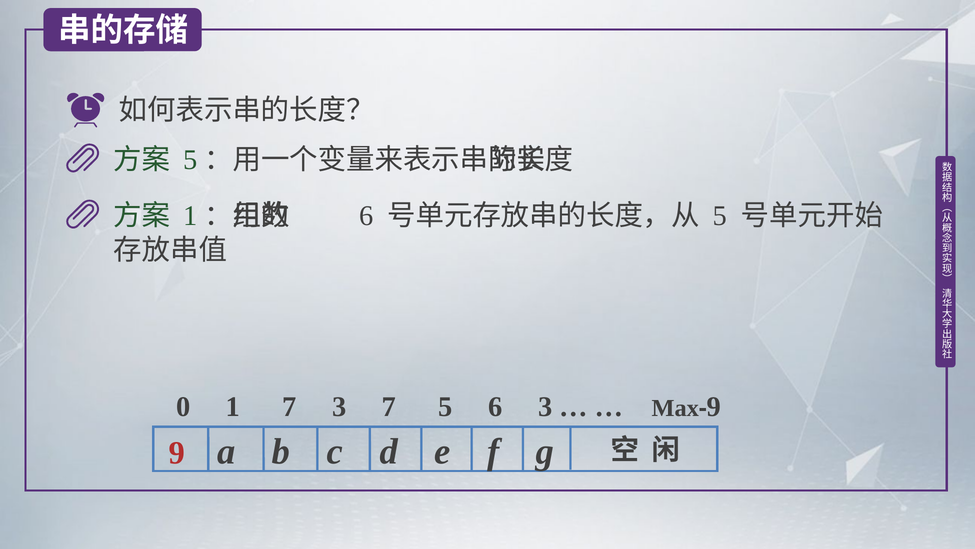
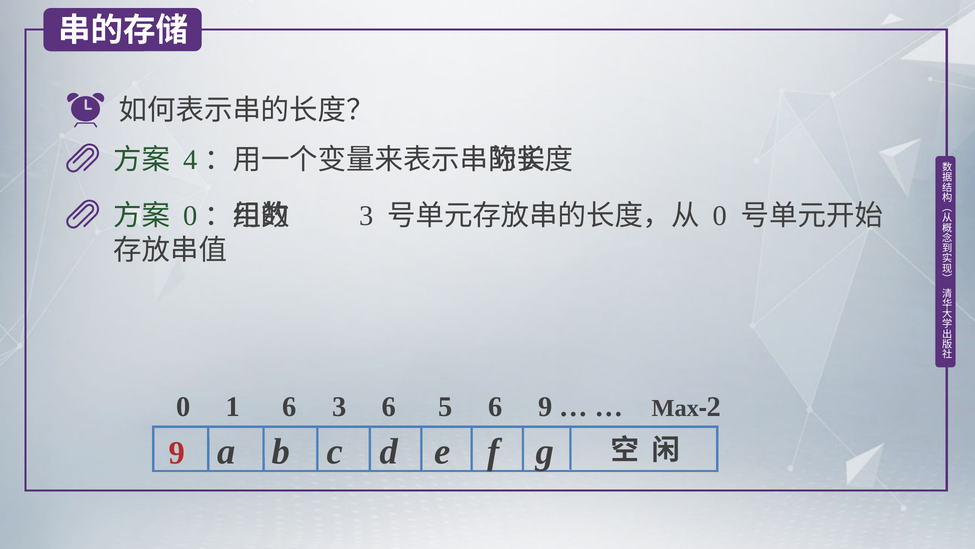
5 at (190, 160): 5 -> 4
1 at (190, 216): 1 -> 0
6 at (366, 216): 6 -> 3
5 at (720, 216): 5 -> 0
1 7: 7 -> 6
3 7: 7 -> 6
6 3: 3 -> 9
9 at (714, 406): 9 -> 2
